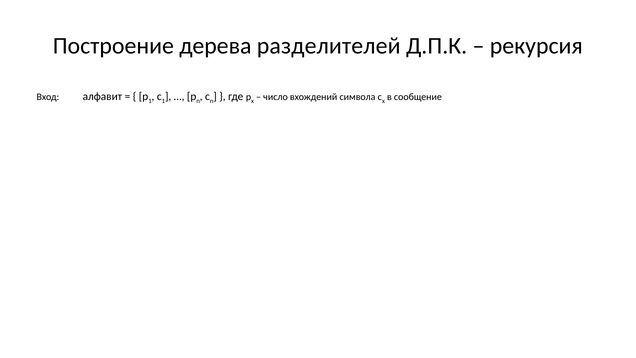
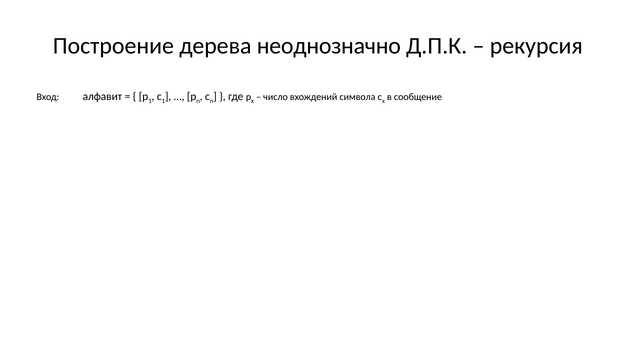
разделителей: разделителей -> неоднозначно
